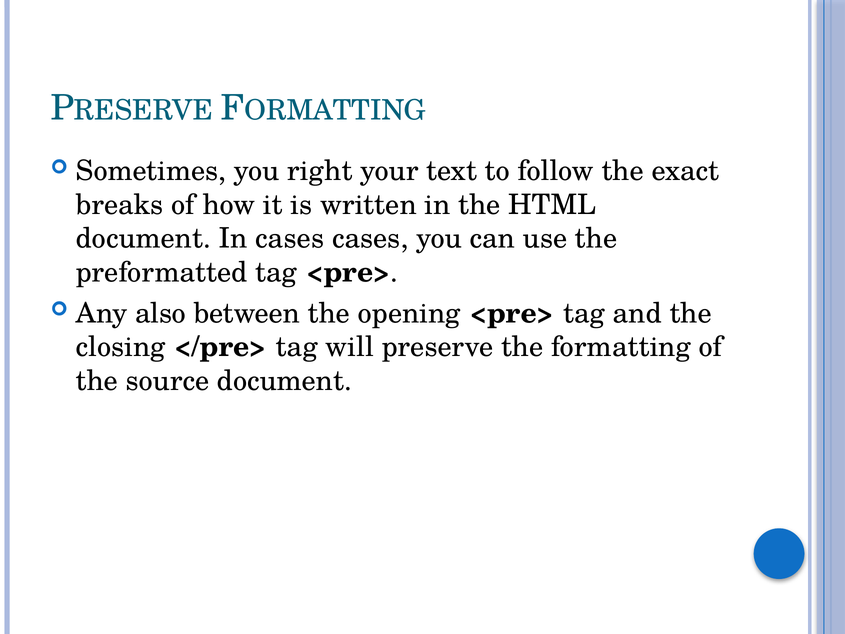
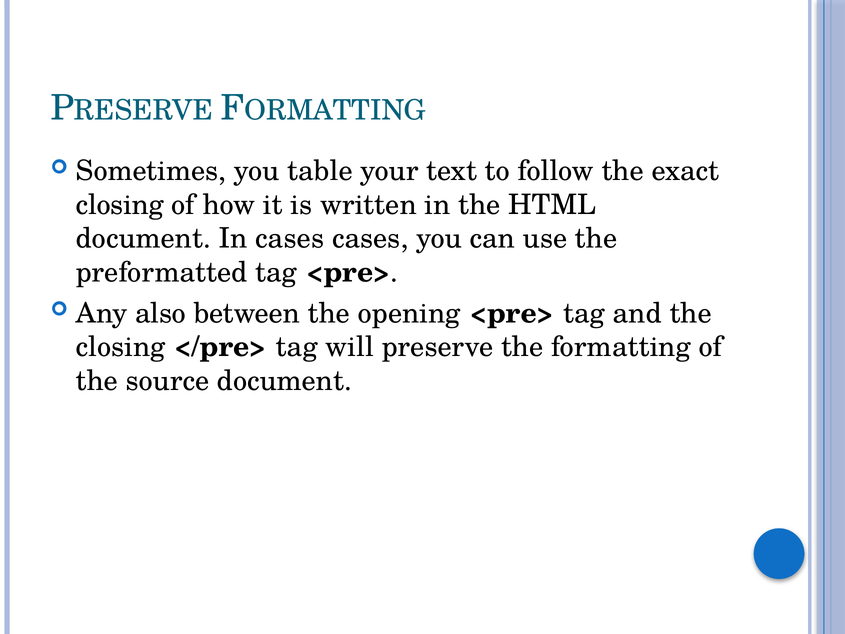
right: right -> table
breaks at (120, 205): breaks -> closing
